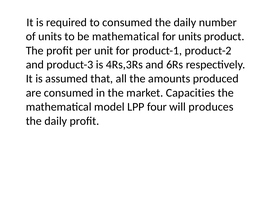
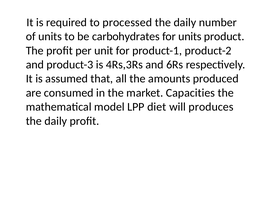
to consumed: consumed -> processed
be mathematical: mathematical -> carbohydrates
four: four -> diet
